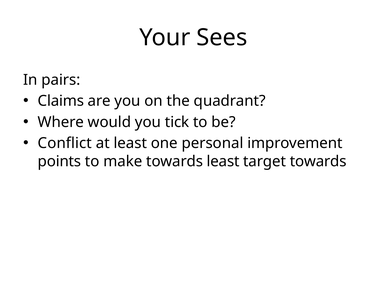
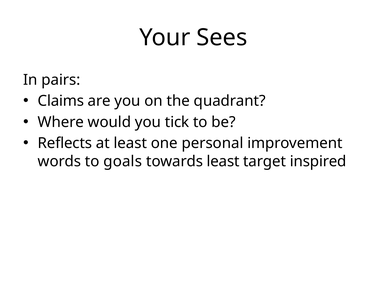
Conflict: Conflict -> Reflects
points: points -> words
make: make -> goals
target towards: towards -> inspired
